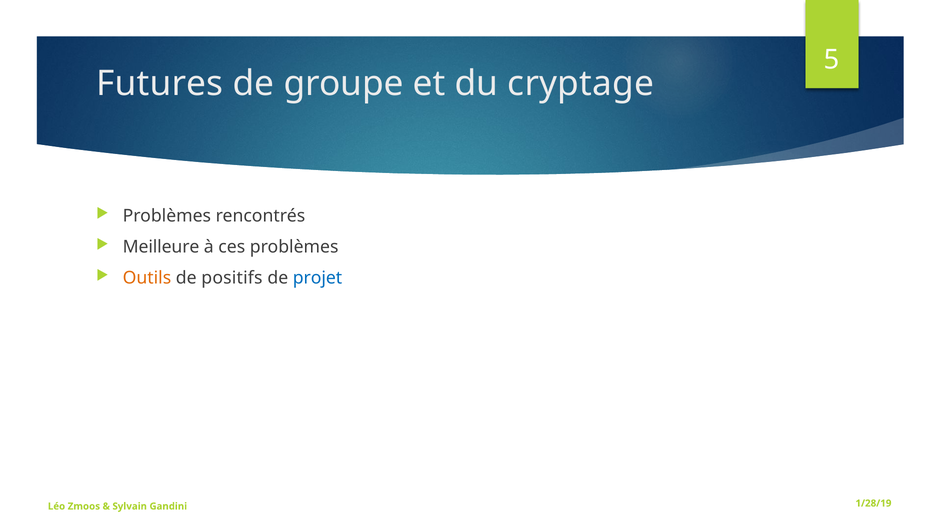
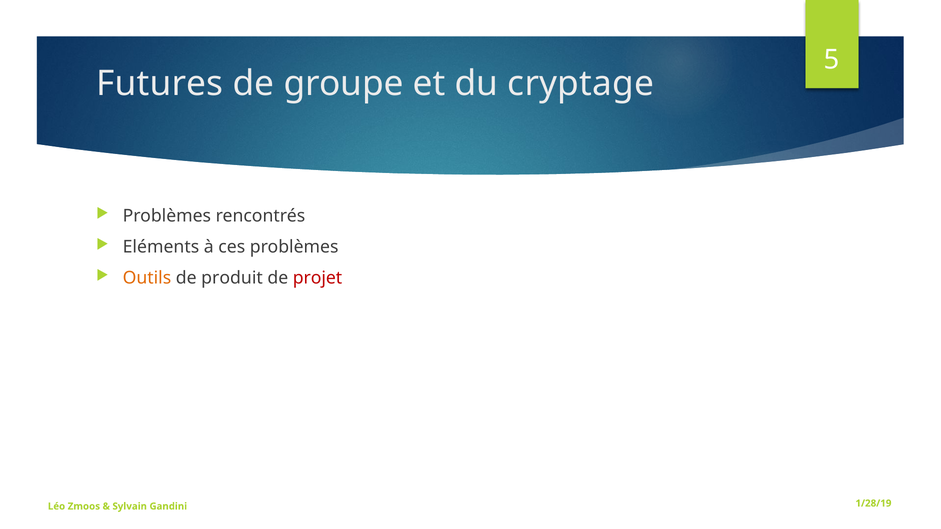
Meilleure: Meilleure -> Eléments
positifs: positifs -> produit
projet colour: blue -> red
